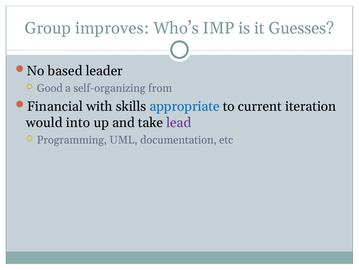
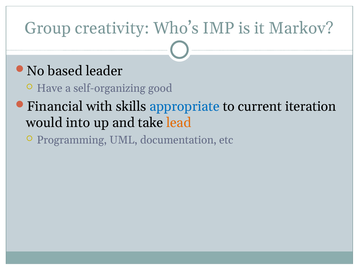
improves: improves -> creativity
Guesses: Guesses -> Markov
Good: Good -> Have
from: from -> good
lead colour: purple -> orange
